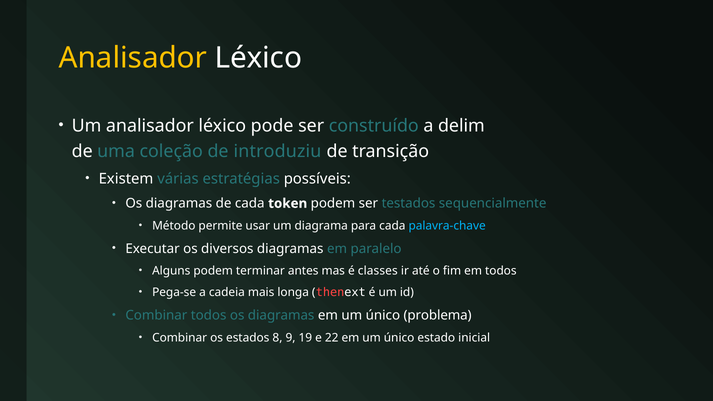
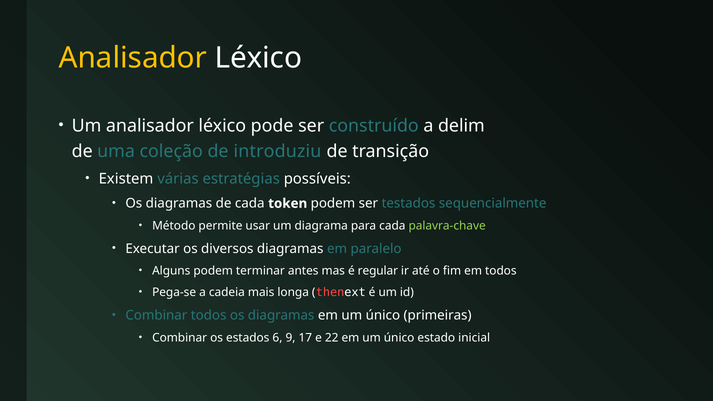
palavra-chave colour: light blue -> light green
classes: classes -> regular
problema: problema -> primeiras
8: 8 -> 6
19: 19 -> 17
